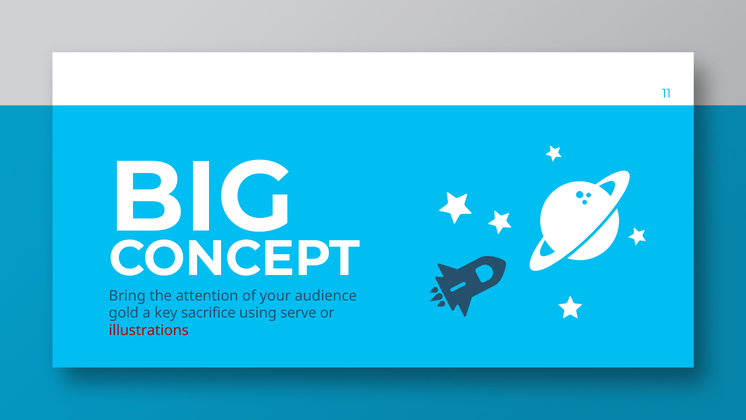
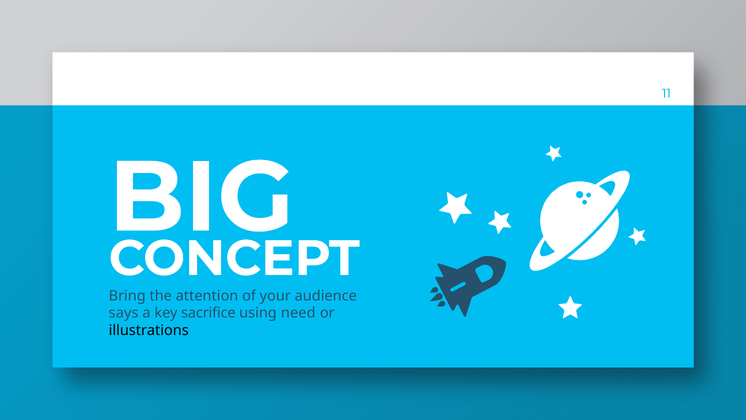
gold: gold -> says
serve: serve -> need
illustrations colour: red -> black
